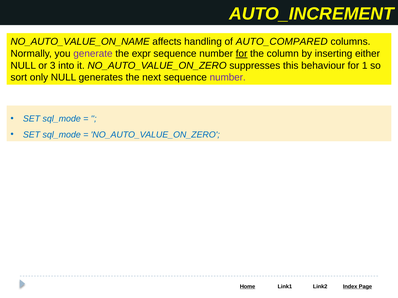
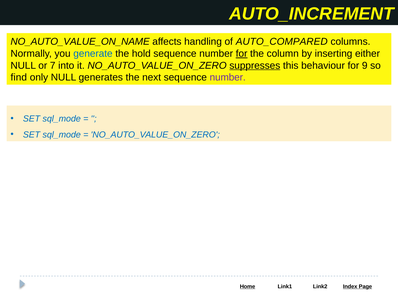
generate colour: purple -> blue
expr: expr -> hold
3: 3 -> 7
suppresses underline: none -> present
1: 1 -> 9
sort: sort -> find
